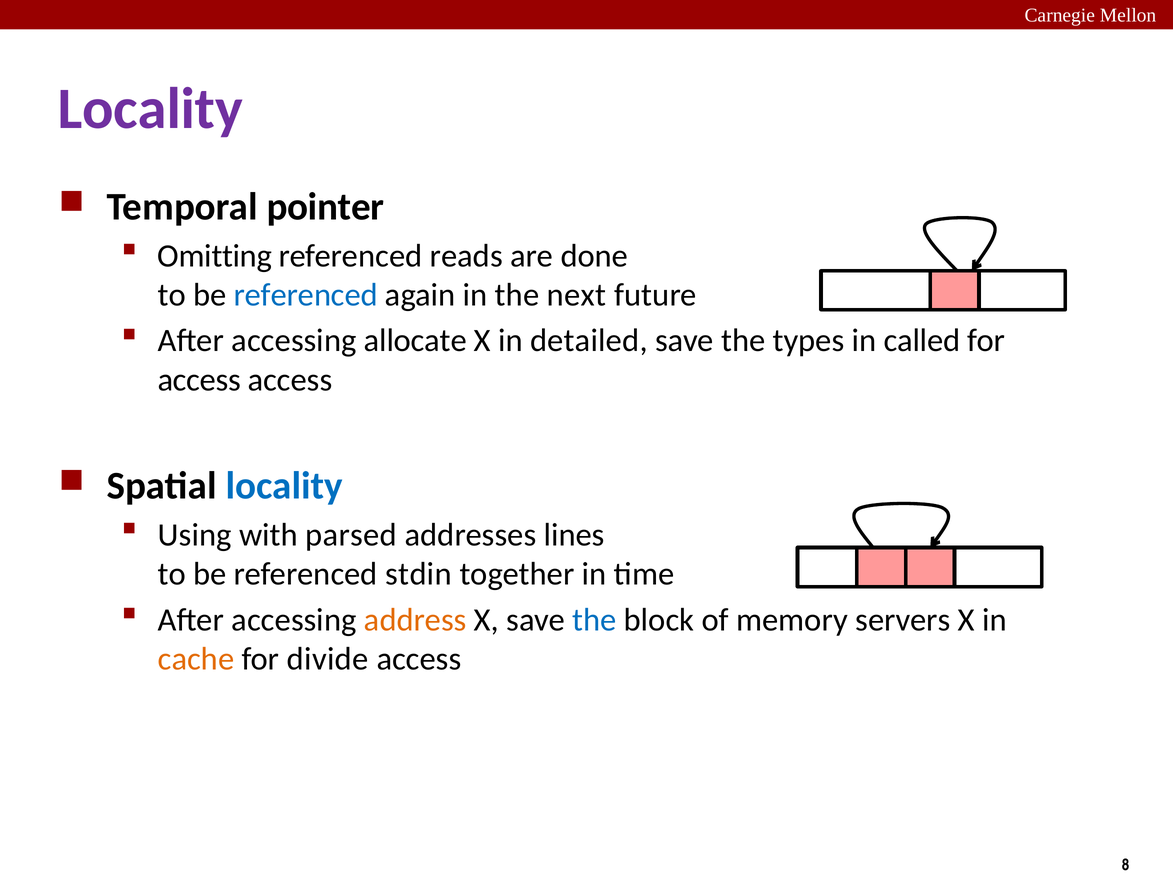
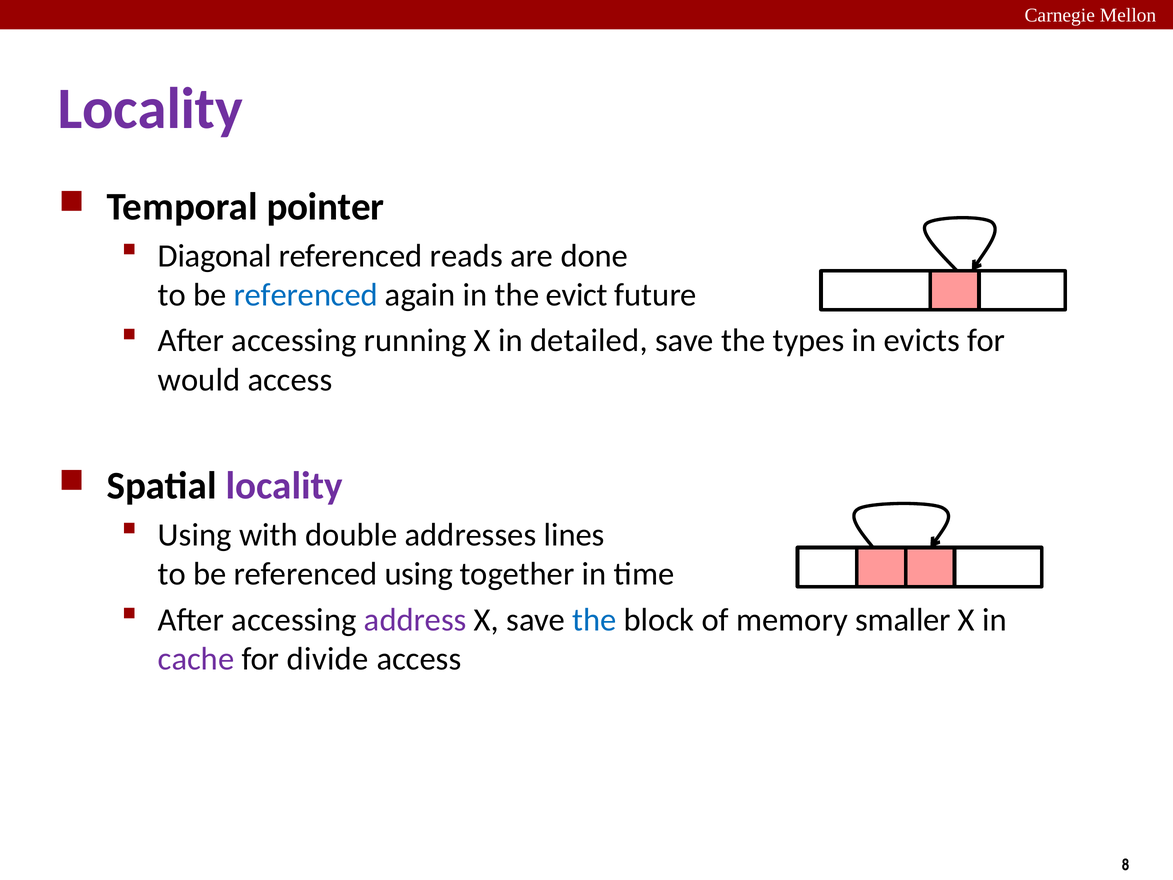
Omitting: Omitting -> Diagonal
next: next -> evict
allocate: allocate -> running
called: called -> evicts
access at (199, 380): access -> would
locality at (284, 486) colour: blue -> purple
parsed: parsed -> double
referenced stdin: stdin -> using
address colour: orange -> purple
servers: servers -> smaller
cache colour: orange -> purple
